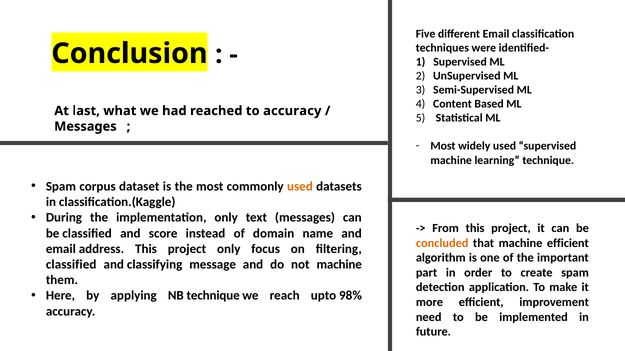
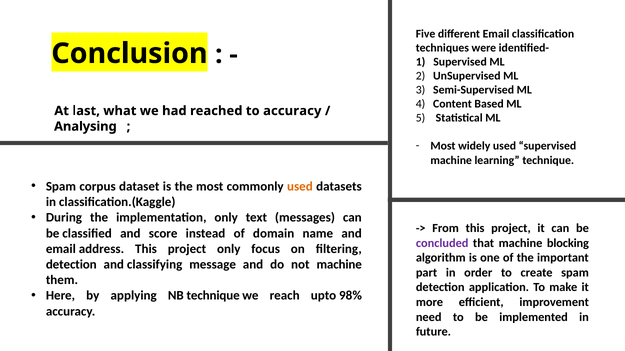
Messages at (85, 127): Messages -> Analysing
concluded colour: orange -> purple
machine efficient: efficient -> blocking
classified at (71, 265): classified -> detection
